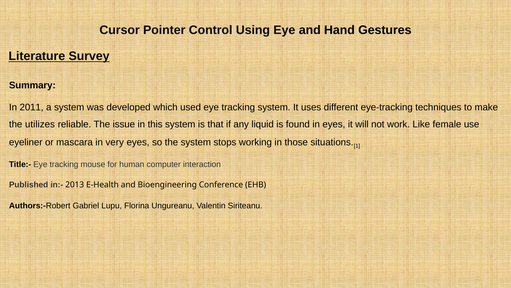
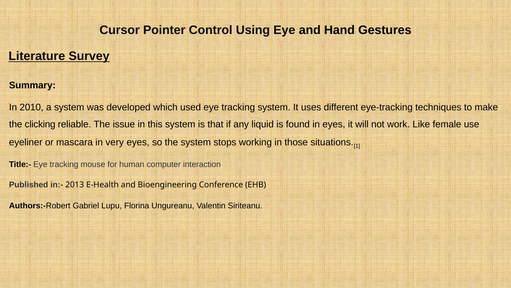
2011: 2011 -> 2010
utilizes: utilizes -> clicking
